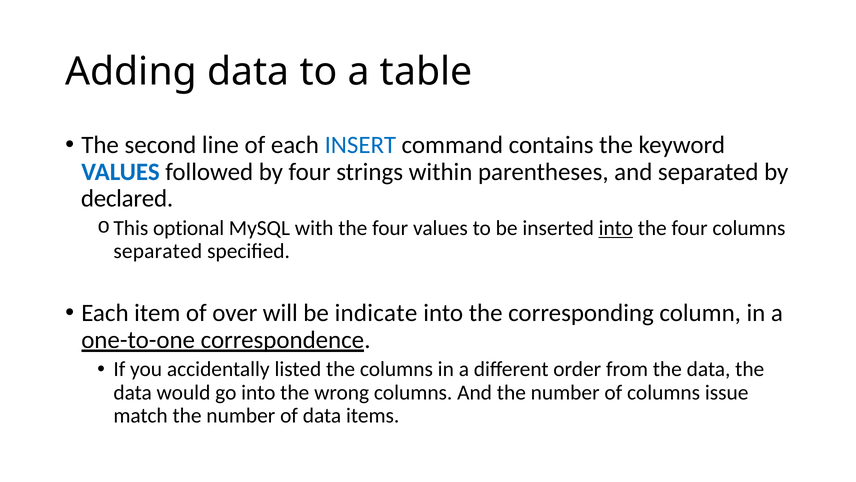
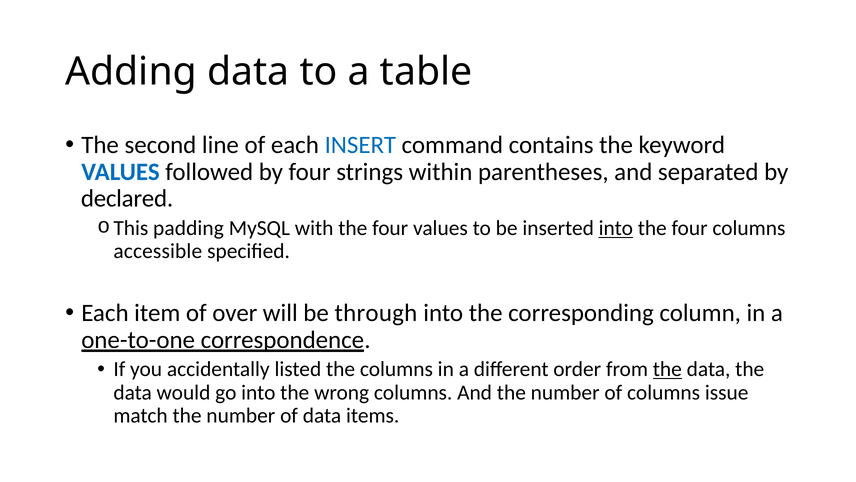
optional: optional -> padding
separated at (158, 251): separated -> accessible
indicate: indicate -> through
the at (667, 369) underline: none -> present
